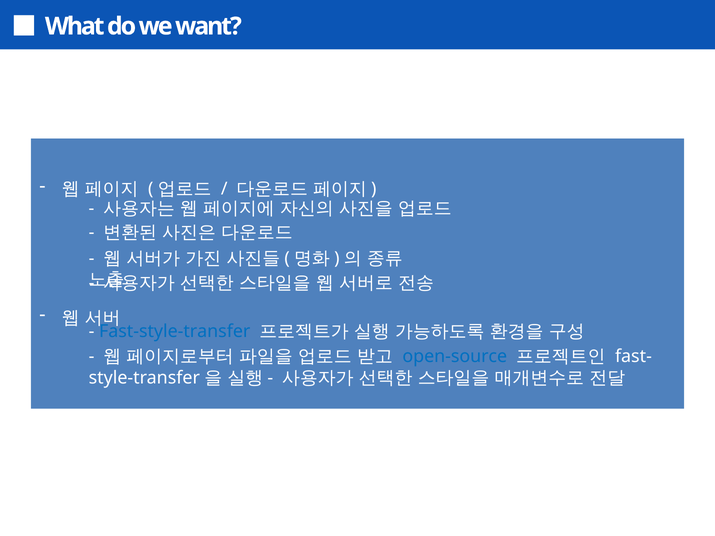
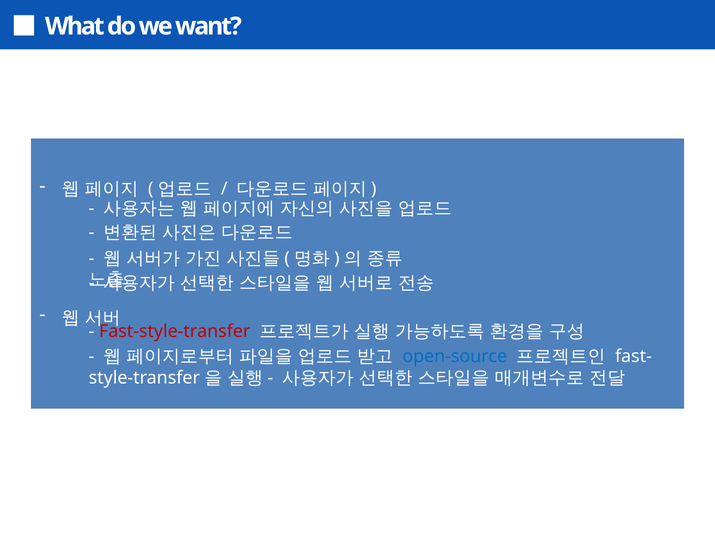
Fast-style-transfer colour: blue -> red
